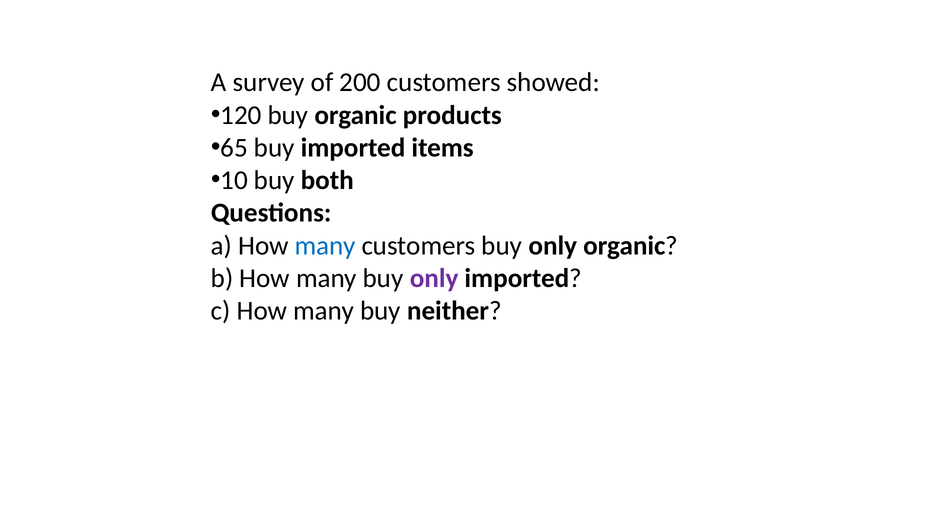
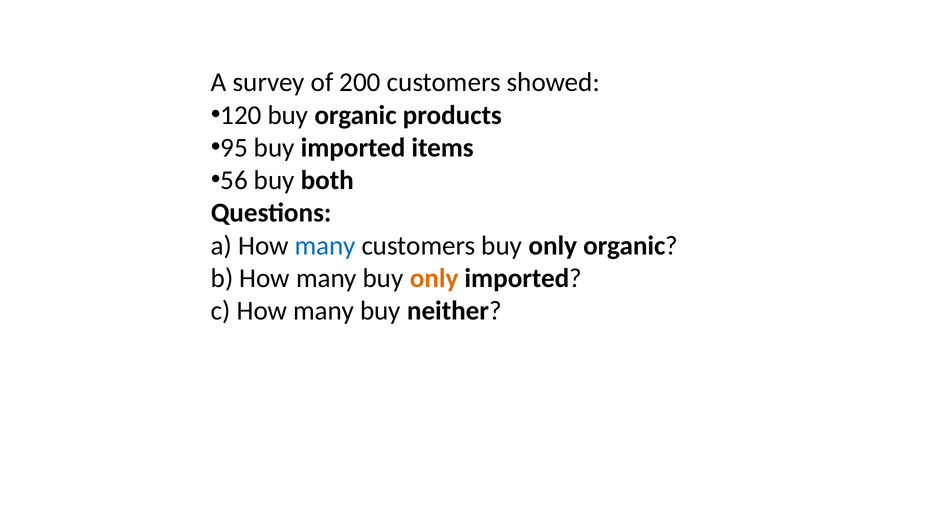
65: 65 -> 95
10: 10 -> 56
only at (434, 278) colour: purple -> orange
